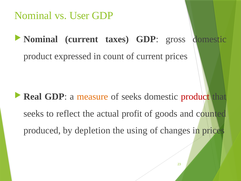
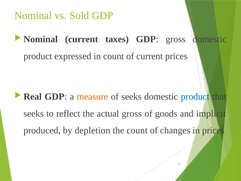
User: User -> Sold
product at (195, 97) colour: red -> blue
actual profit: profit -> gross
counted: counted -> implicit
the using: using -> count
